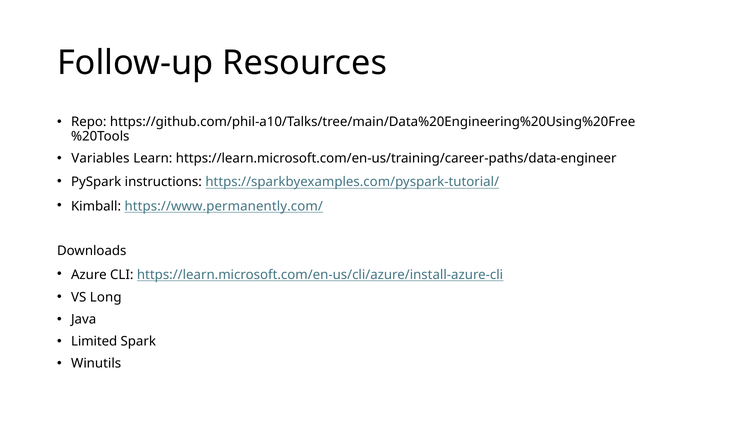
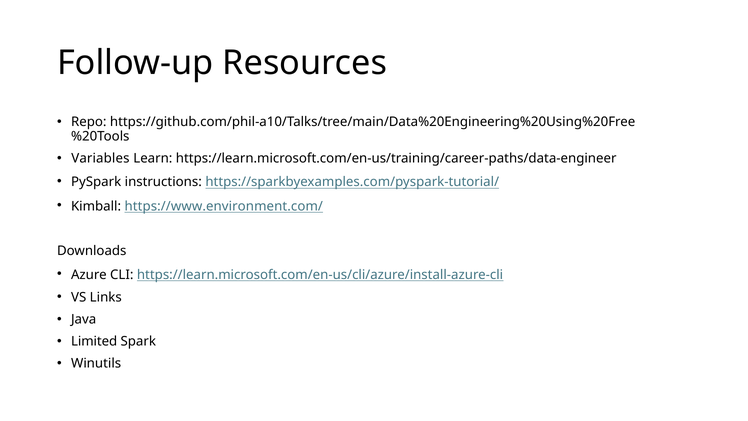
https://www.permanently.com/: https://www.permanently.com/ -> https://www.environment.com/
Long: Long -> Links
